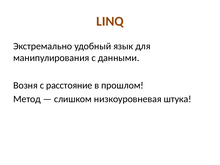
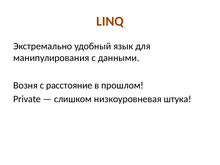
Метод: Метод -> Private
